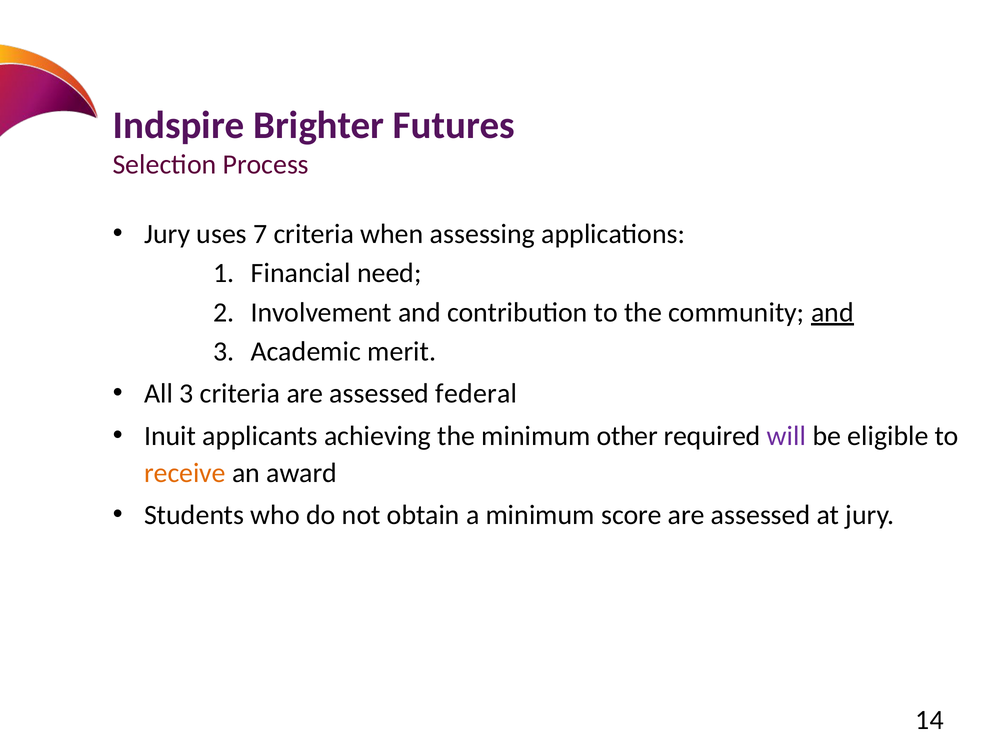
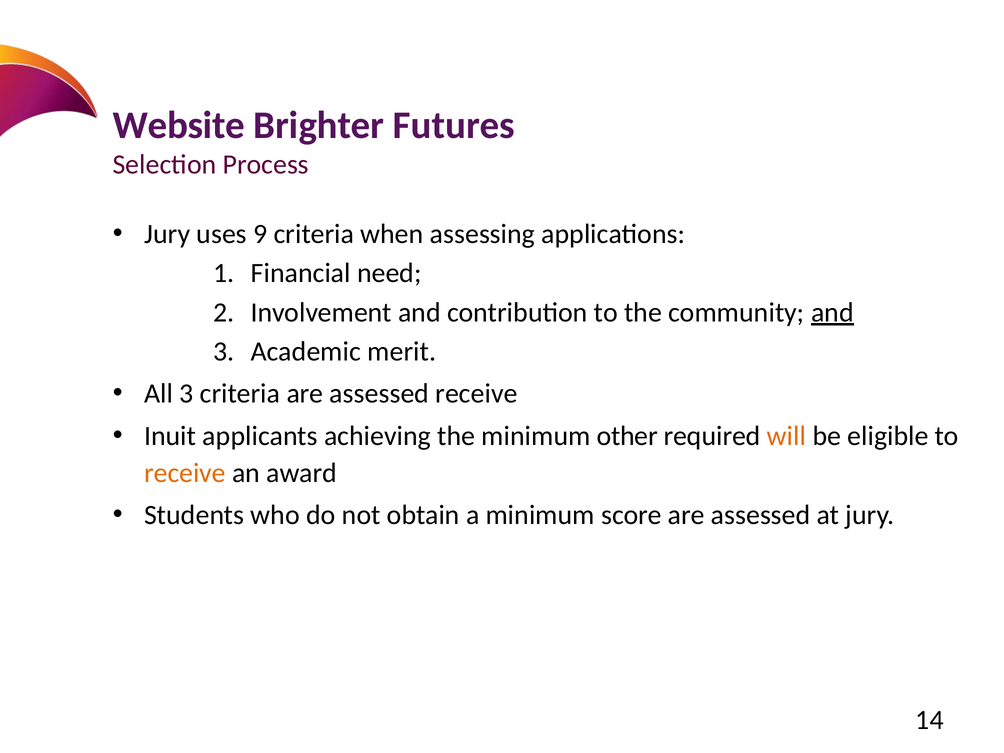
Indspire: Indspire -> Website
7: 7 -> 9
assessed federal: federal -> receive
will colour: purple -> orange
